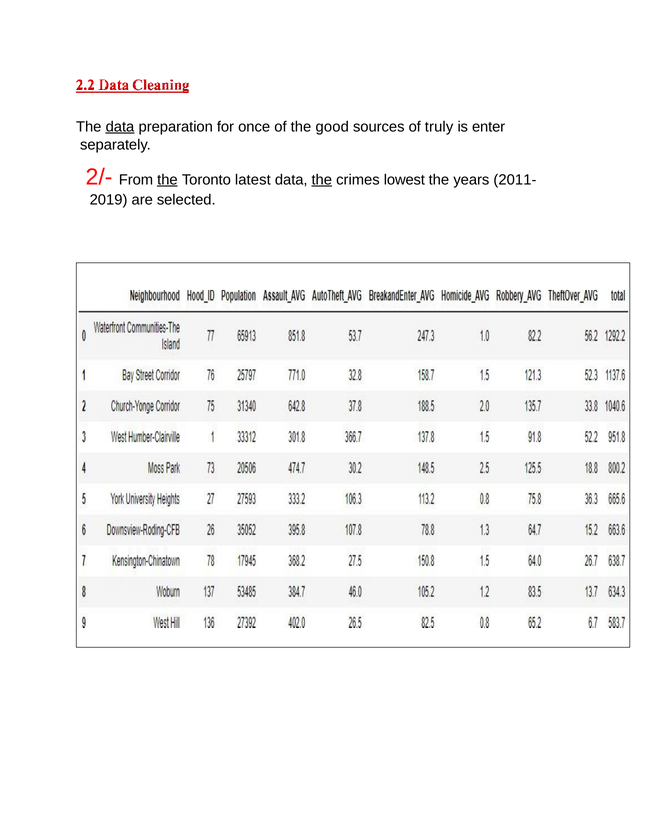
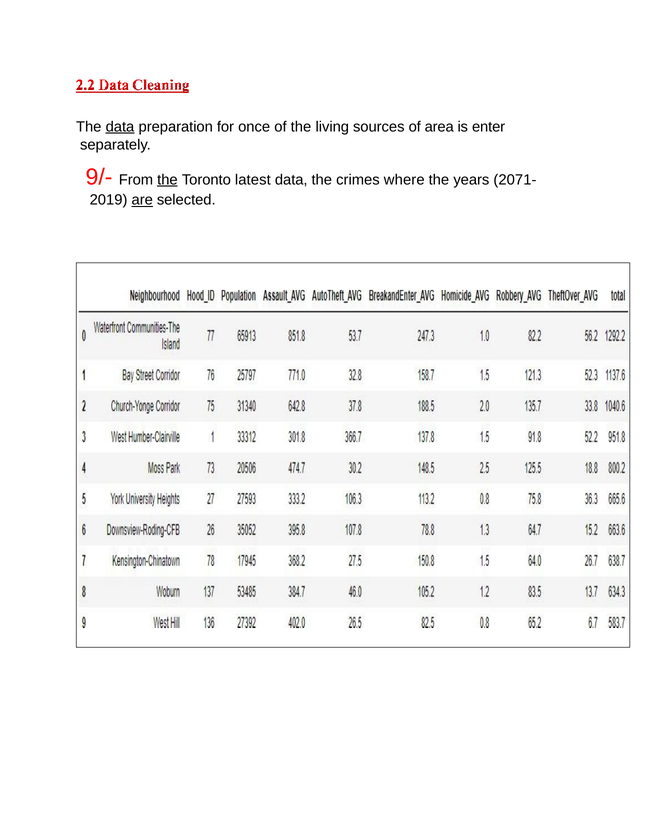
good: good -> living
truly: truly -> area
2/-: 2/- -> 9/-
the at (322, 180) underline: present -> none
lowest: lowest -> where
2011-: 2011- -> 2071-
are underline: none -> present
